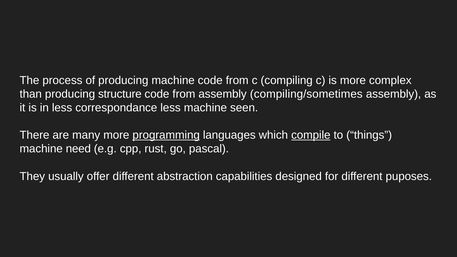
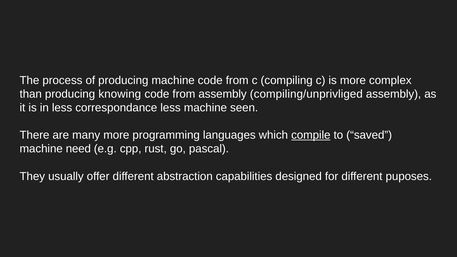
structure: structure -> knowing
compiling/sometimes: compiling/sometimes -> compiling/unprivliged
programming underline: present -> none
things: things -> saved
